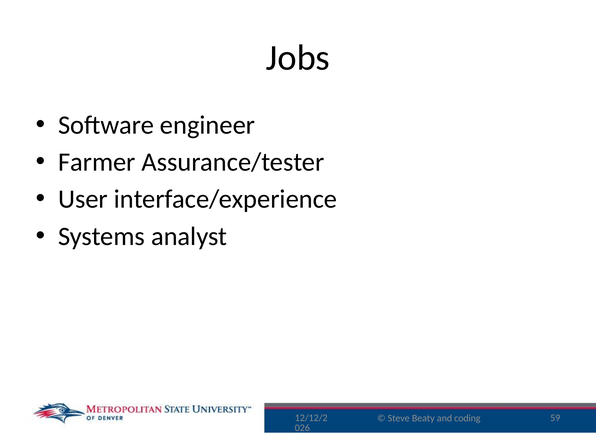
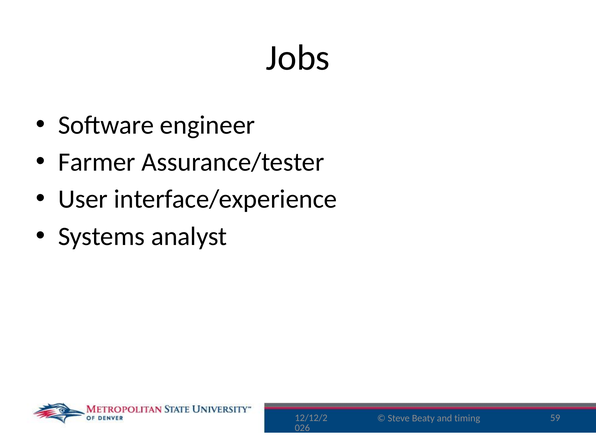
coding: coding -> timing
